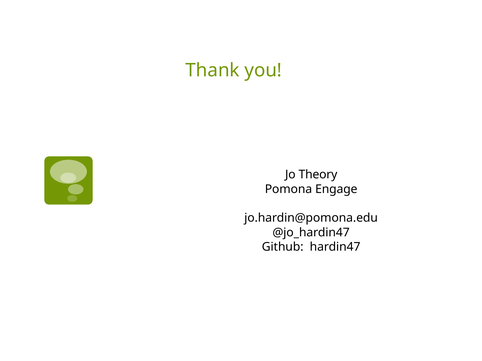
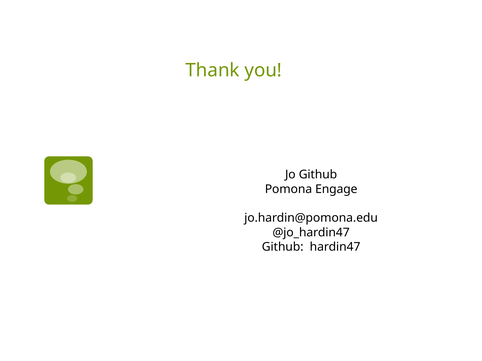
Jo Theory: Theory -> Github
